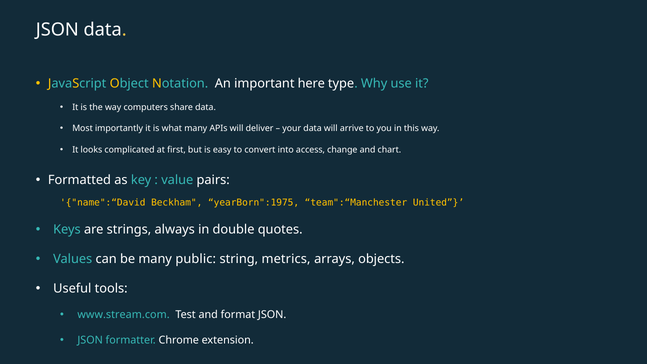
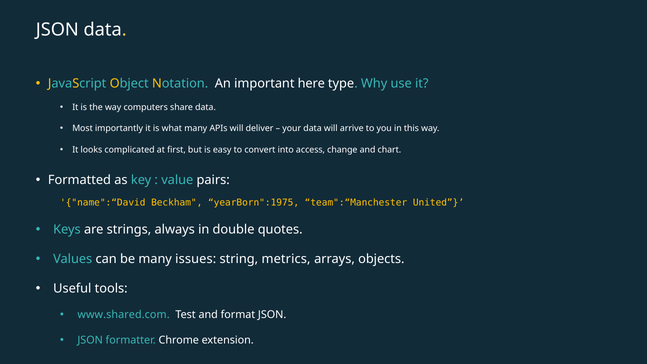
public: public -> issues
www.stream.com: www.stream.com -> www.shared.com
